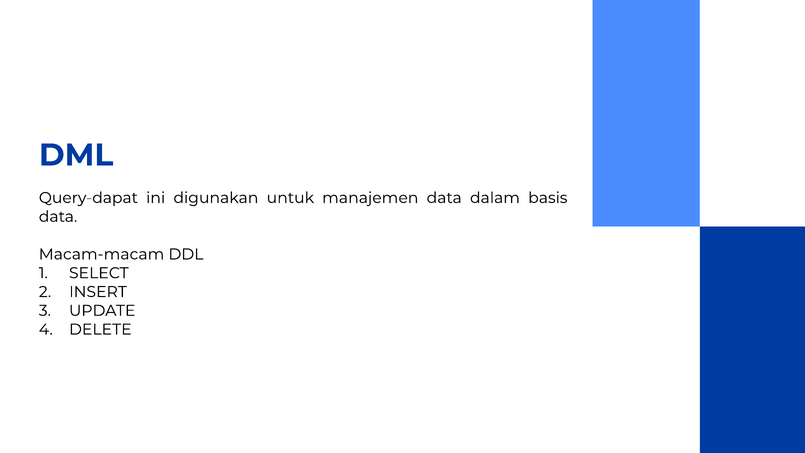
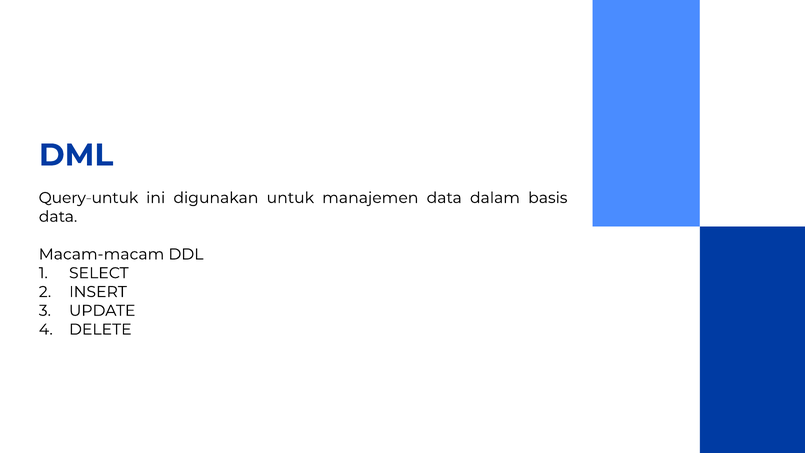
Query-dapat: Query-dapat -> Query-untuk
